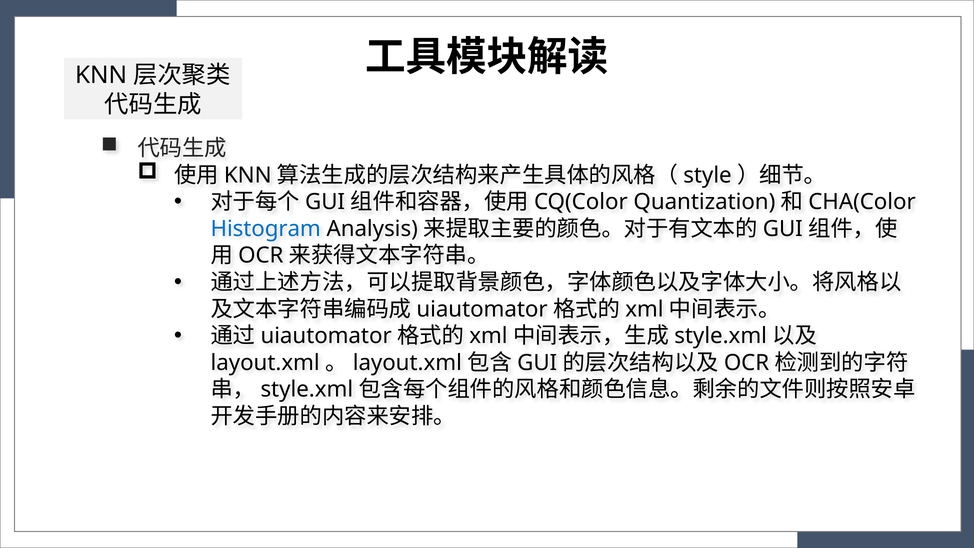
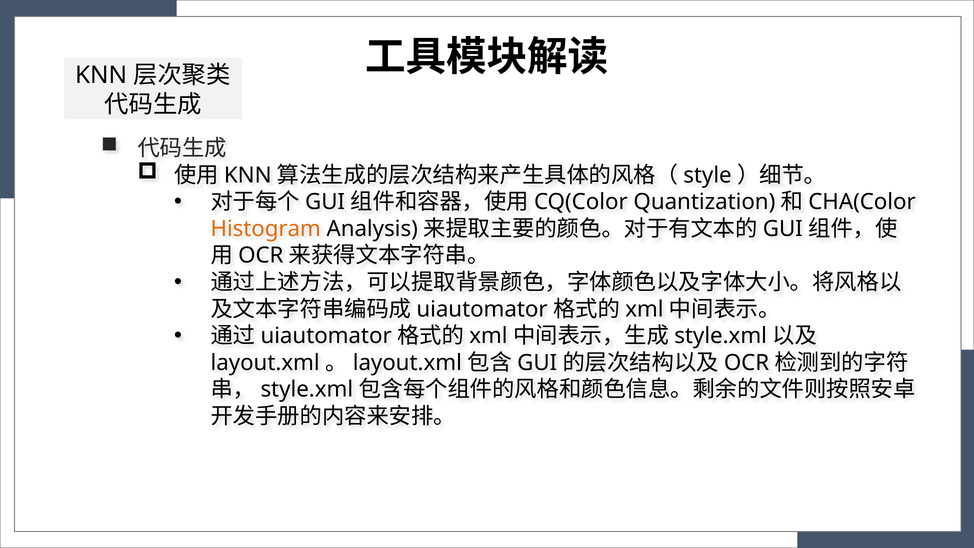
Histogram colour: blue -> orange
